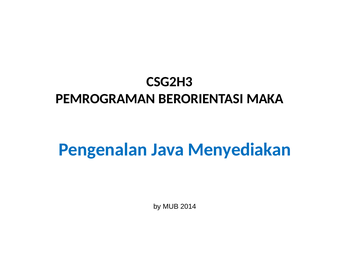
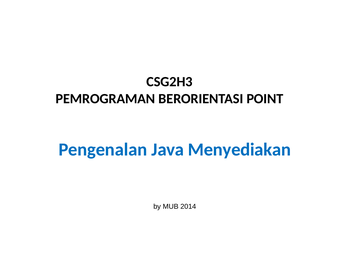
MAKA: MAKA -> POINT
